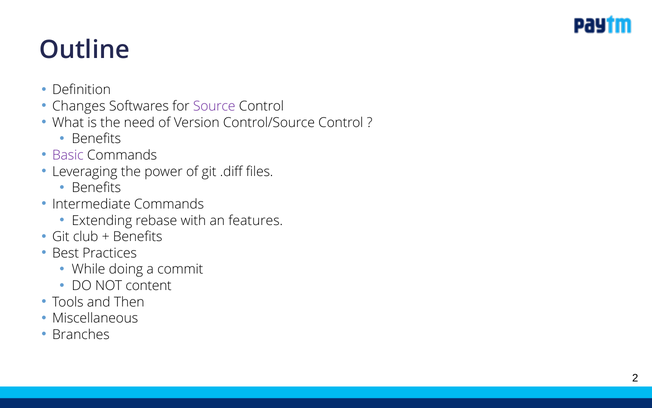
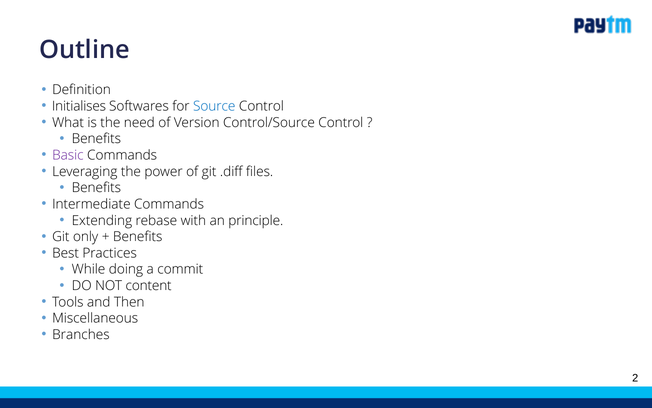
Changes: Changes -> Initialises
Source colour: purple -> blue
features: features -> principle
club: club -> only
